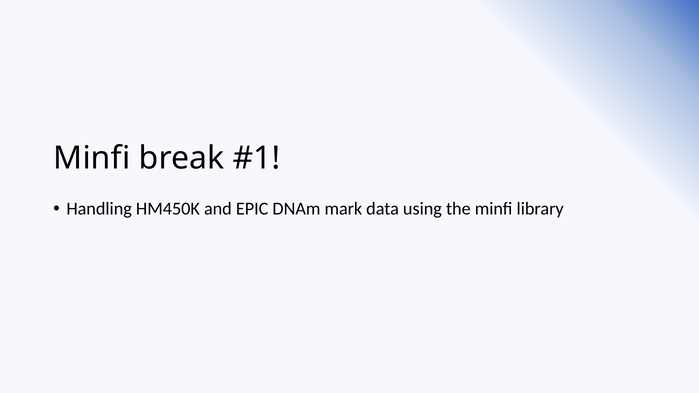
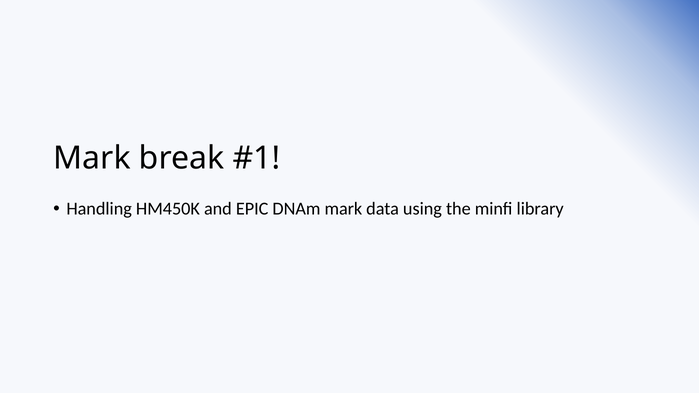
Minfi at (92, 158): Minfi -> Mark
